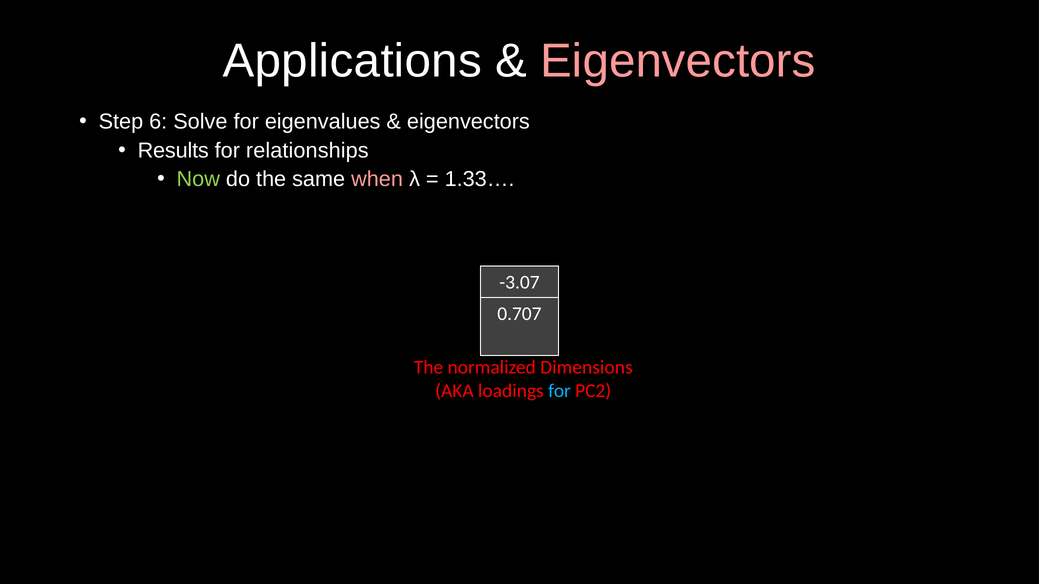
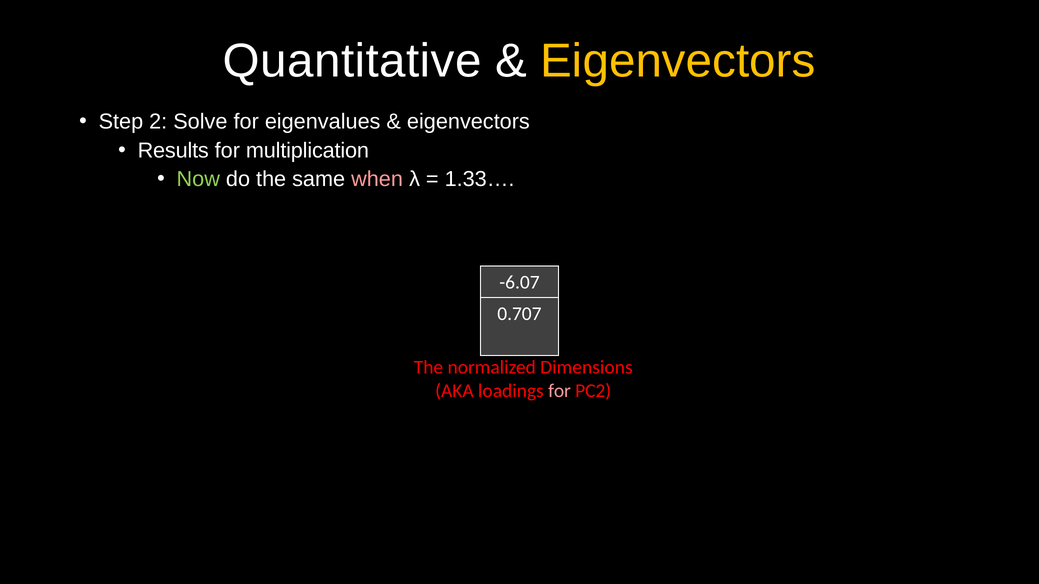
Applications: Applications -> Quantitative
Eigenvectors at (678, 61) colour: pink -> yellow
6: 6 -> 2
relationships: relationships -> multiplication
-3.07: -3.07 -> -6.07
for at (560, 391) colour: light blue -> pink
